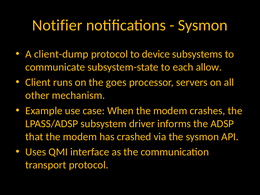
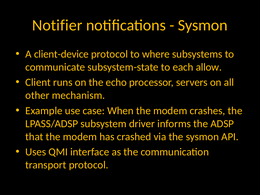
client-dump: client-dump -> client-device
device: device -> where
goes: goes -> echo
